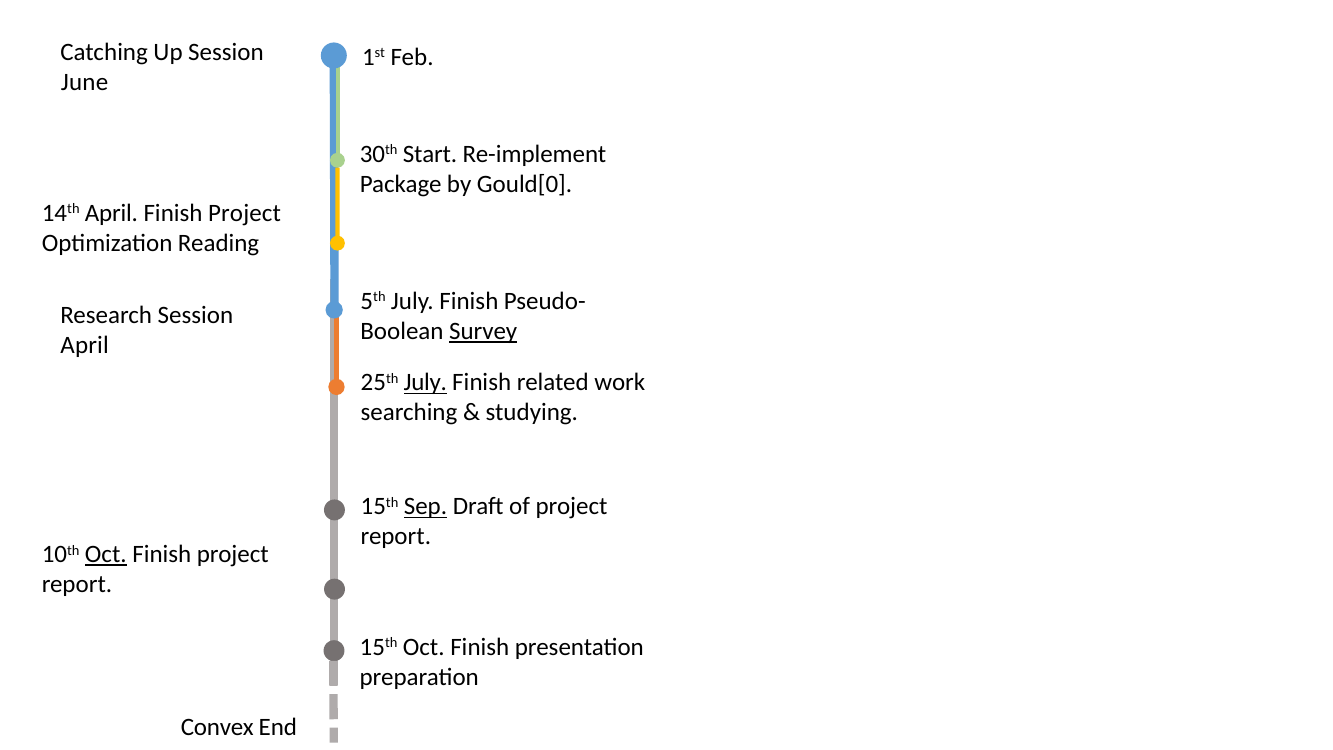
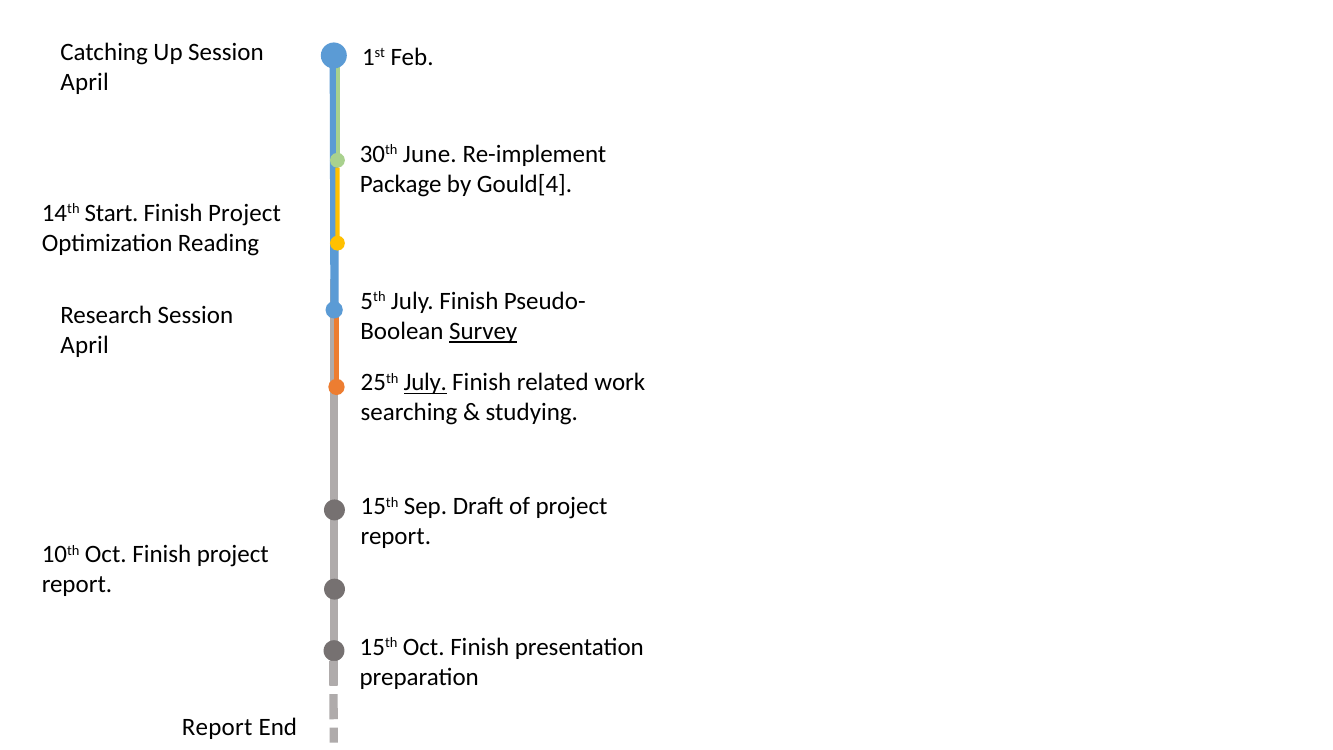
June at (85, 82): June -> April
Start: Start -> June
Gould[0: Gould[0 -> Gould[4
14th April: April -> Start
Sep underline: present -> none
Oct at (106, 554) underline: present -> none
Convex at (217, 727): Convex -> Report
